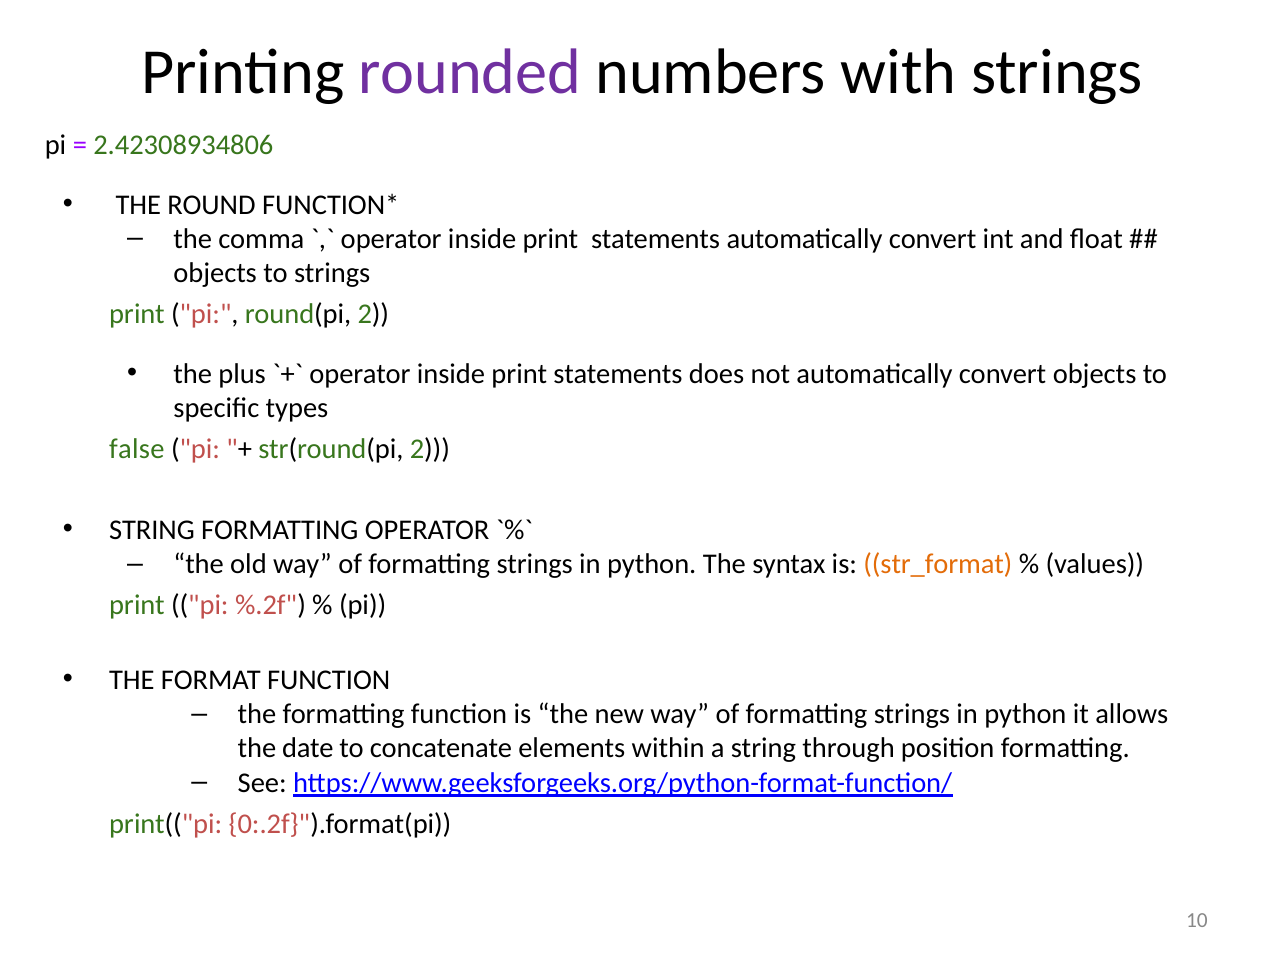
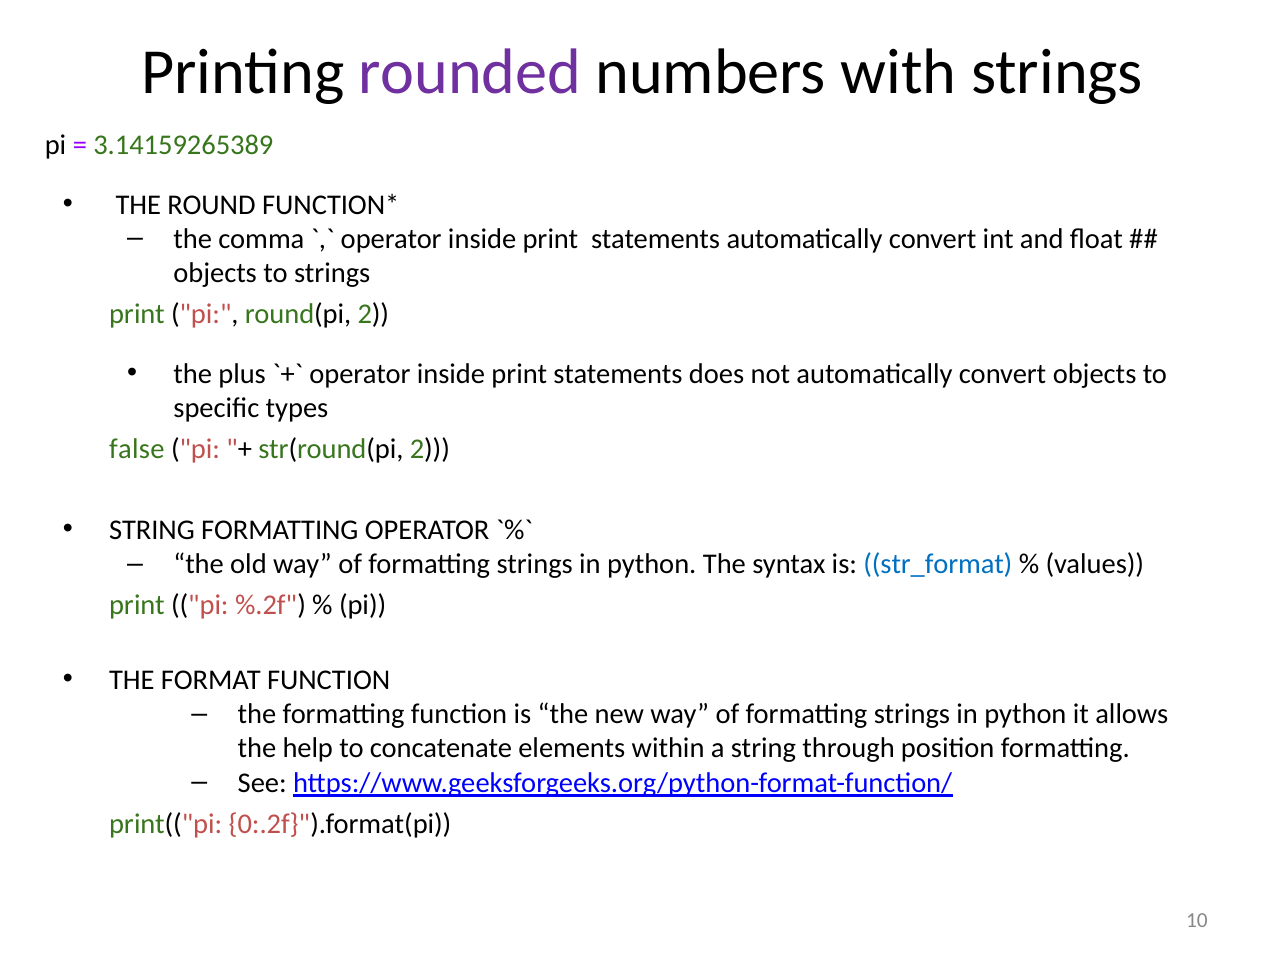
2.42308934806: 2.42308934806 -> 3.14159265389
str_format colour: orange -> blue
date: date -> help
